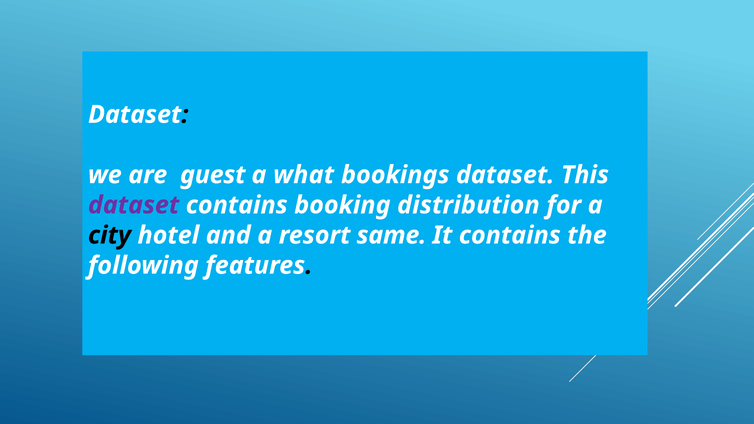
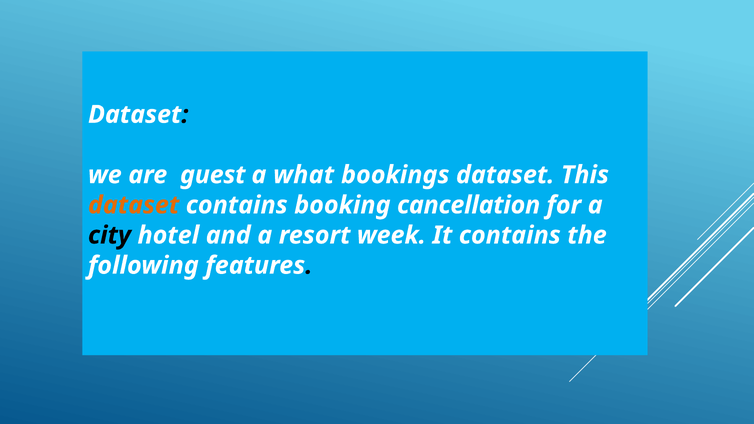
dataset at (134, 205) colour: purple -> orange
distribution: distribution -> cancellation
same: same -> week
